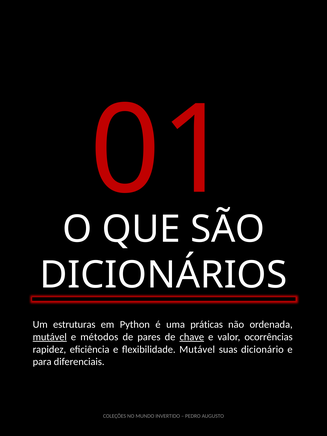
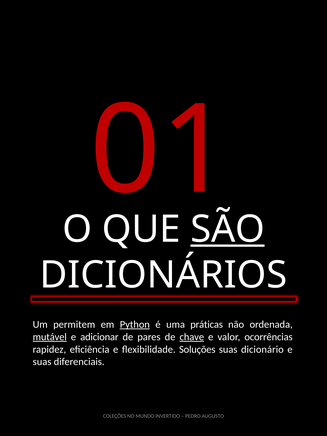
SÃO underline: none -> present
estruturas: estruturas -> permitem
Python underline: none -> present
métodos: métodos -> adicionar
flexibilidade Mutável: Mutável -> Soluções
para at (42, 362): para -> suas
